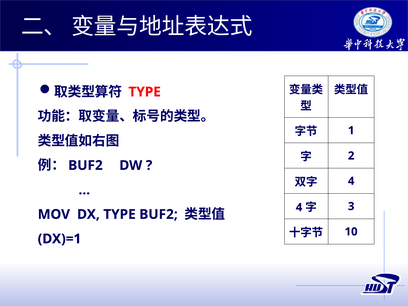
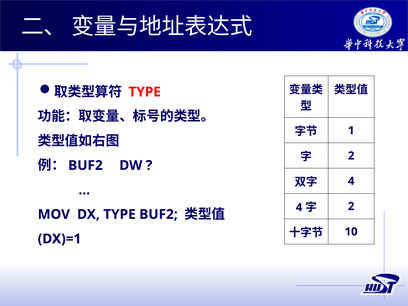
3 at (351, 206): 3 -> 2
